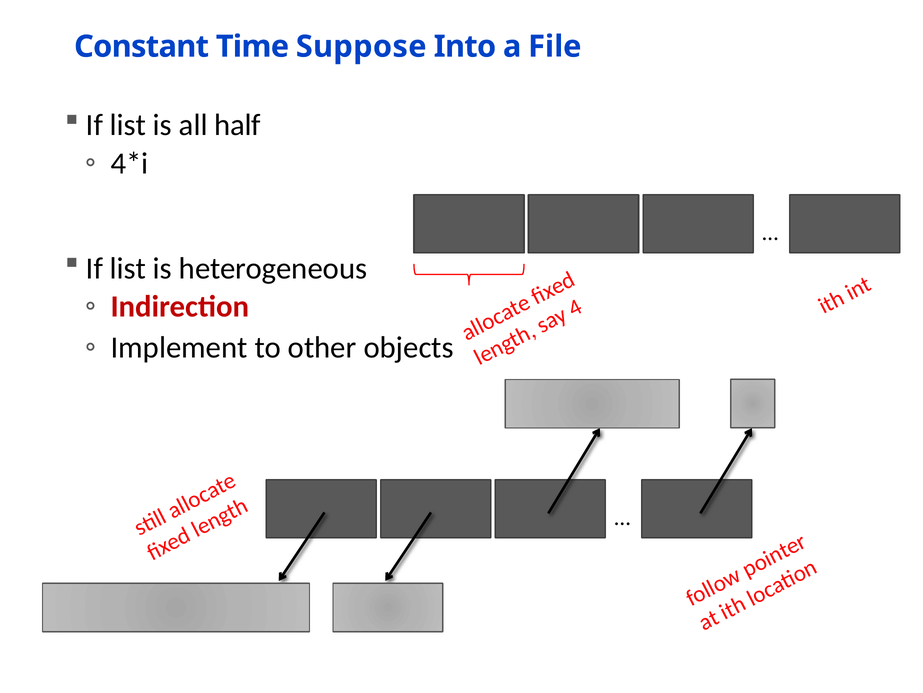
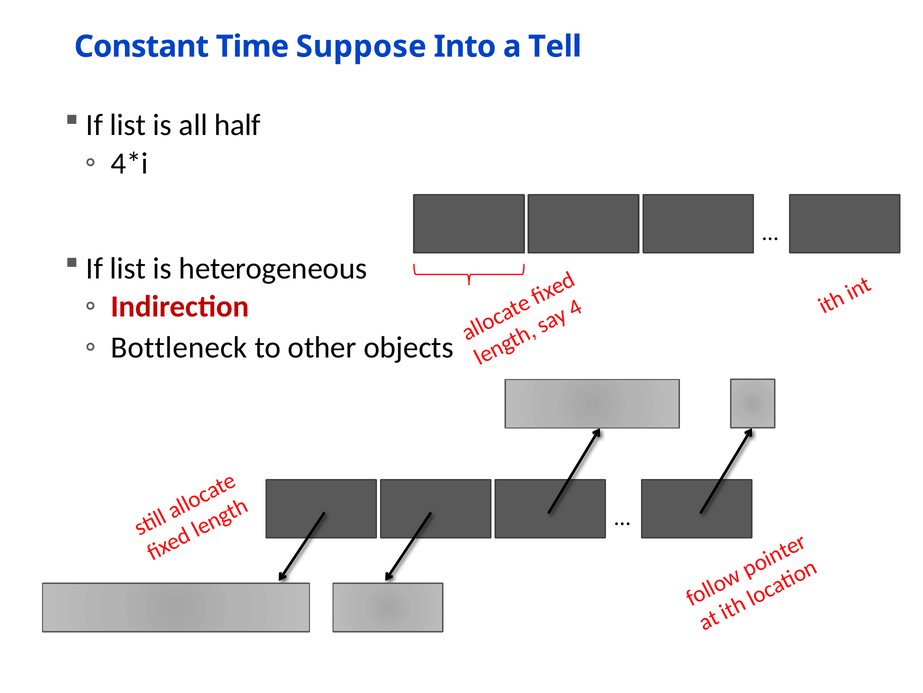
File: File -> Tell
Implement: Implement -> Bottleneck
